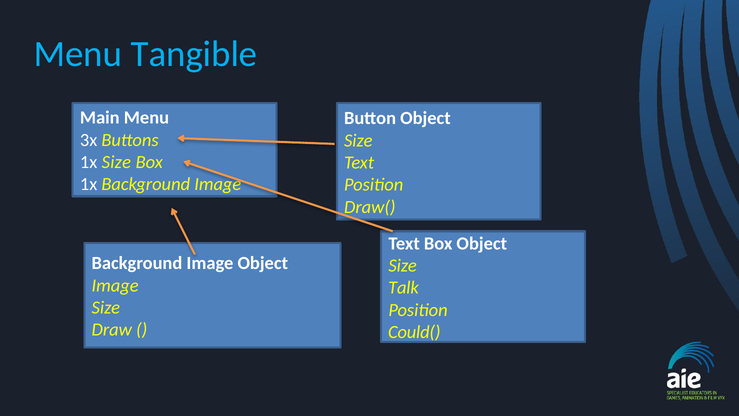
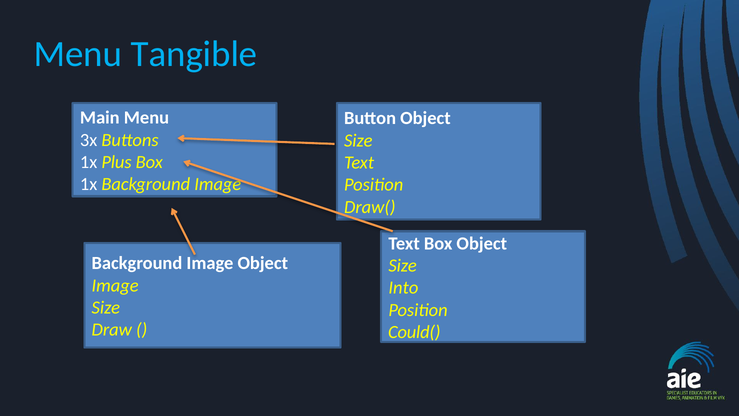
1x Size: Size -> Plus
Talk: Talk -> Into
